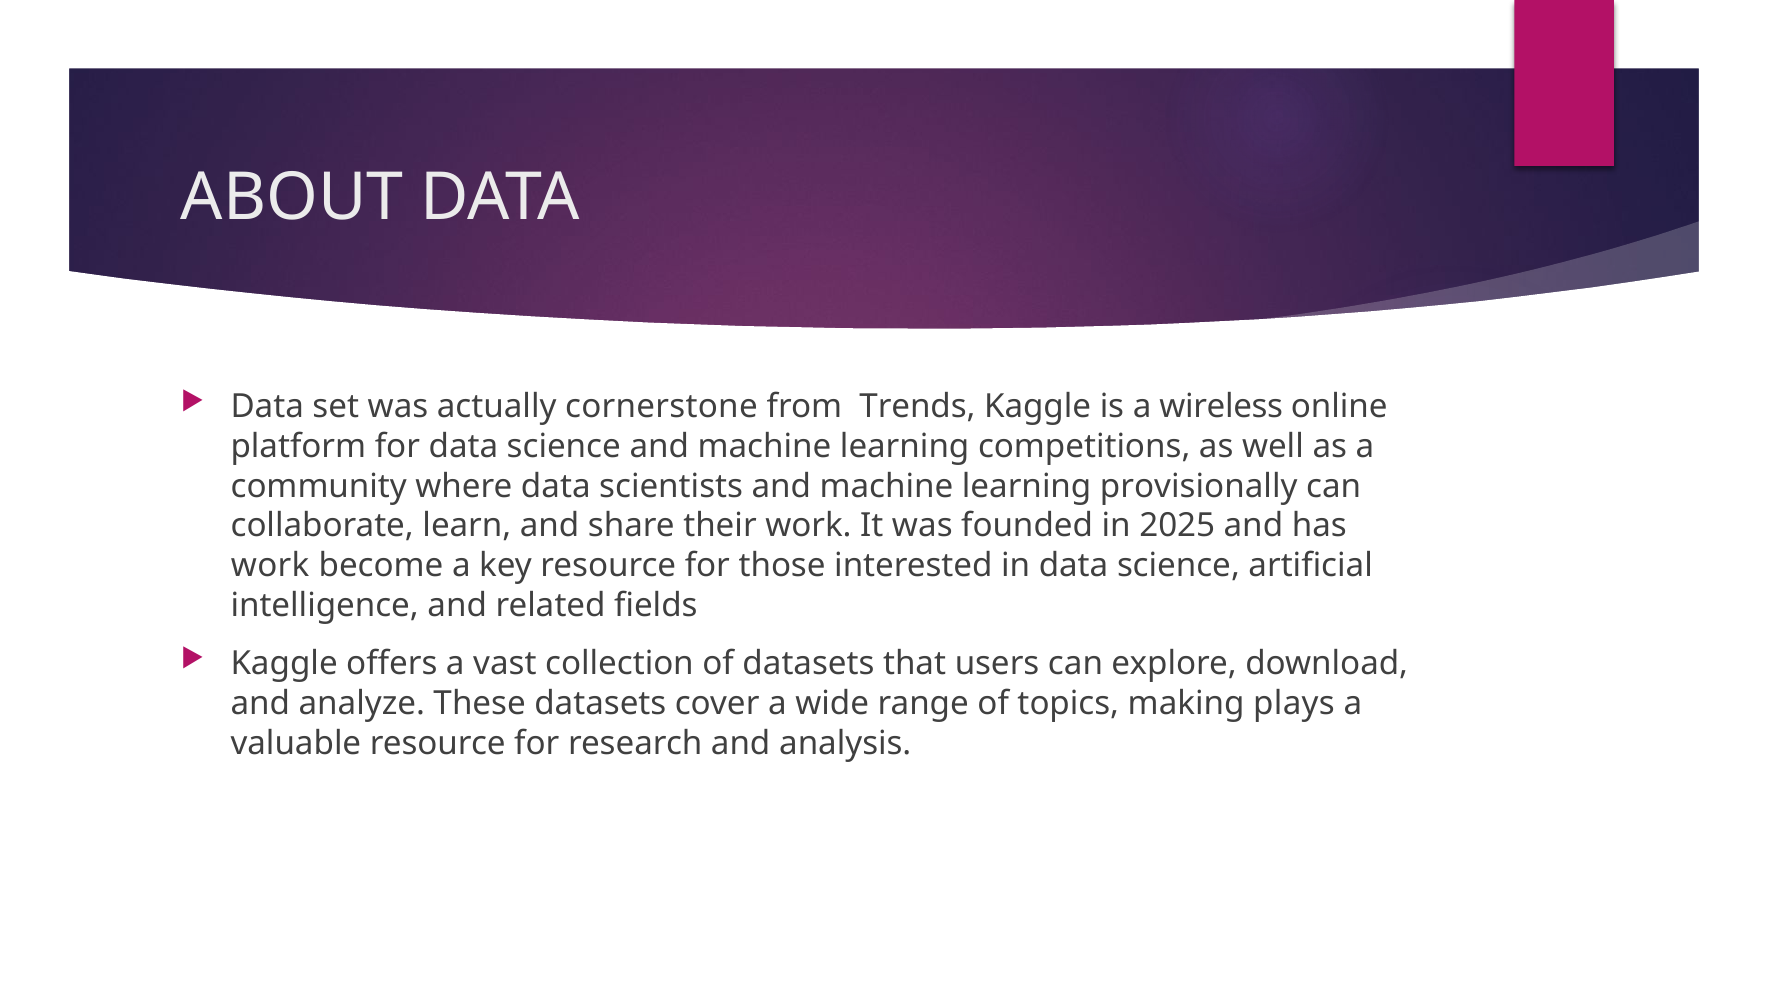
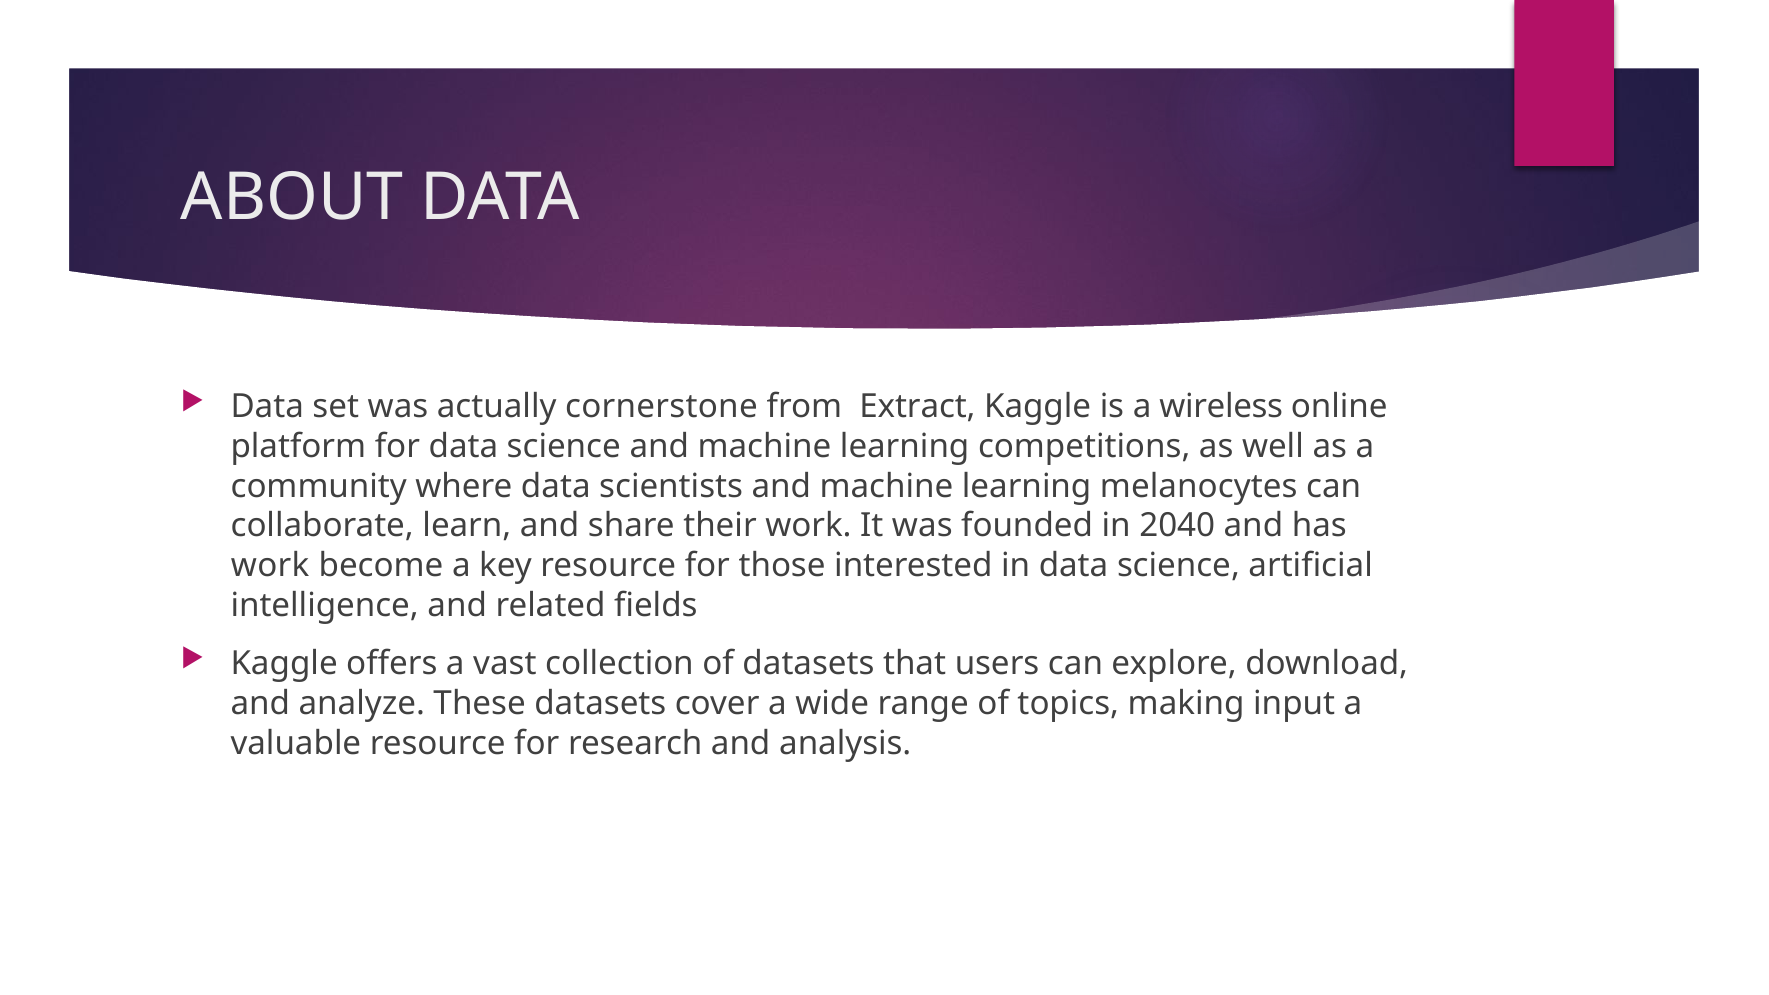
Trends: Trends -> Extract
provisionally: provisionally -> melanocytes
2025: 2025 -> 2040
plays: plays -> input
